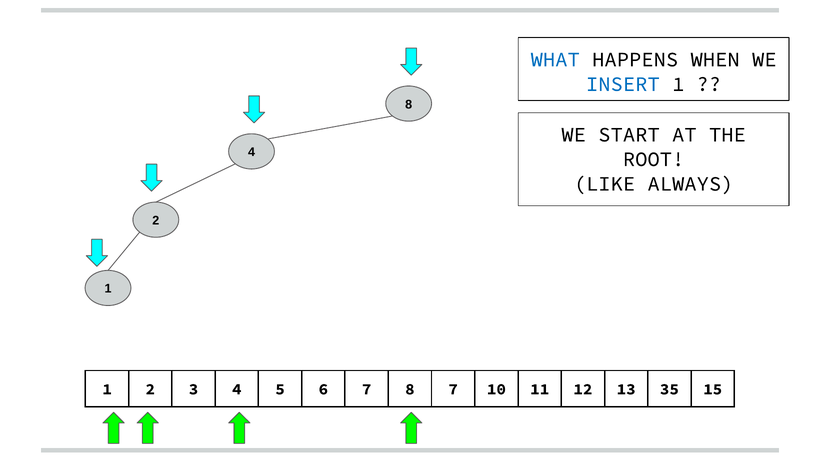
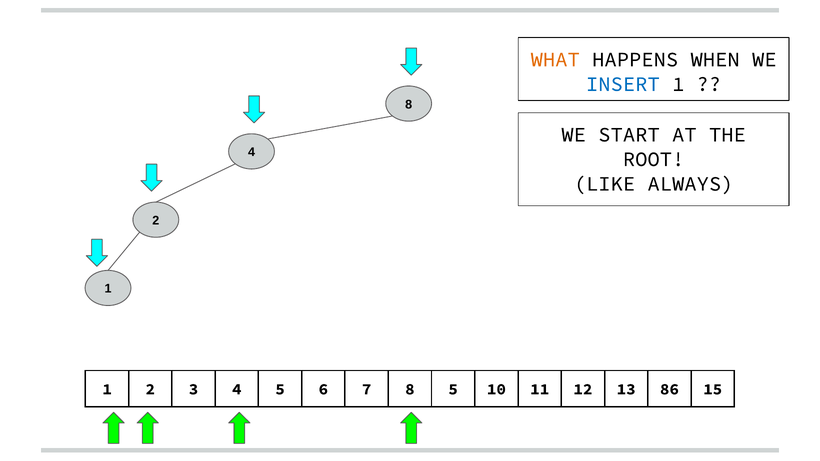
WHAT colour: blue -> orange
8 7: 7 -> 5
35: 35 -> 86
